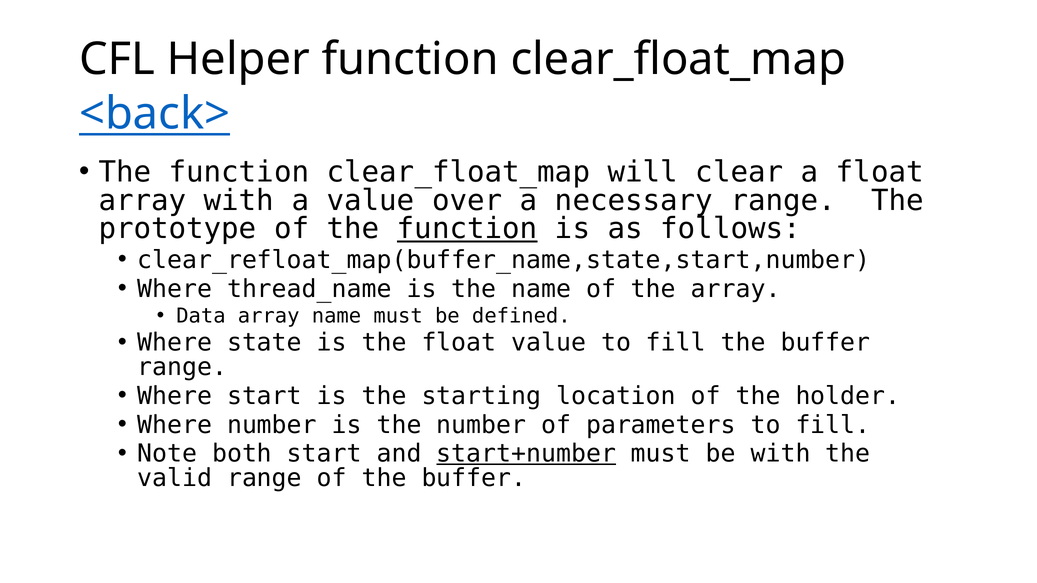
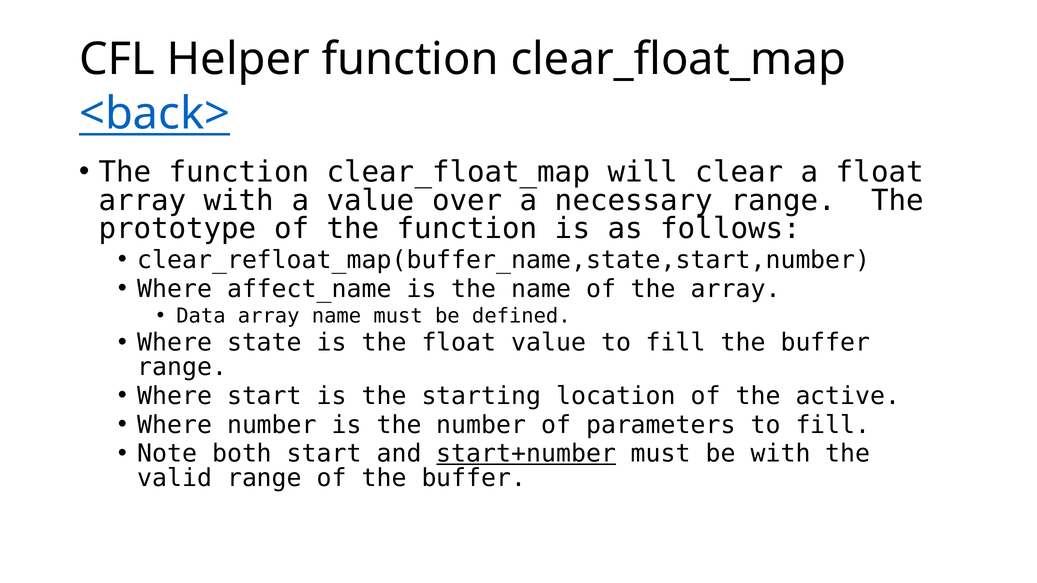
function at (467, 229) underline: present -> none
thread_name: thread_name -> affect_name
holder: holder -> active
